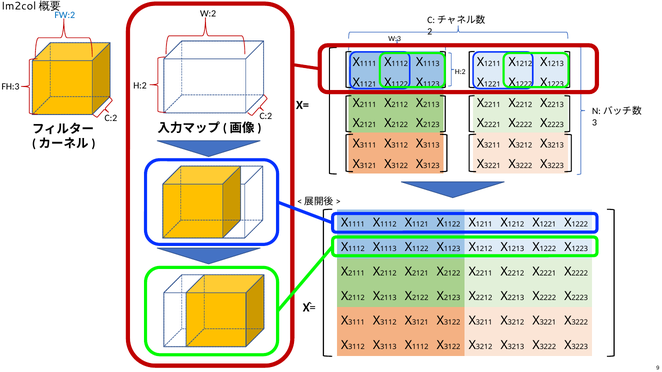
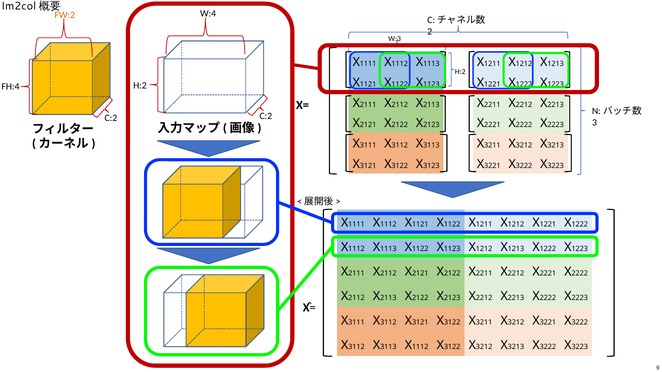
W:2: W:2 -> W:4
FW:2 colour: blue -> orange
FH:3: FH:3 -> FH:4
